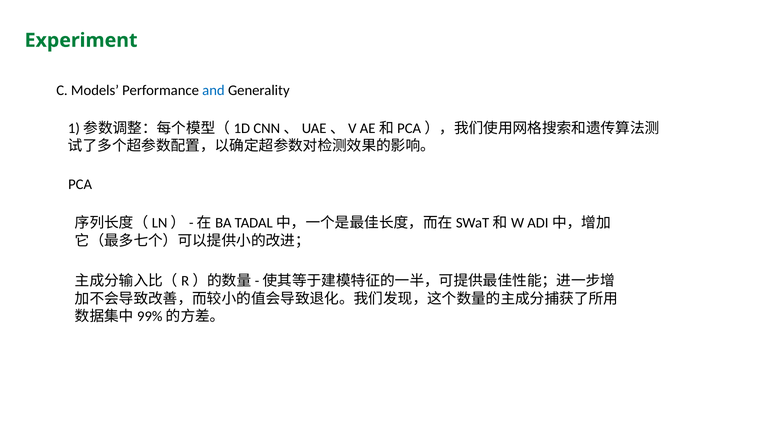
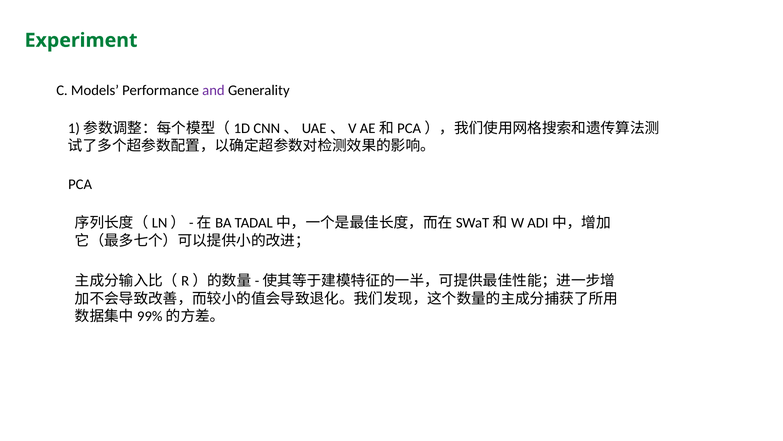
and colour: blue -> purple
